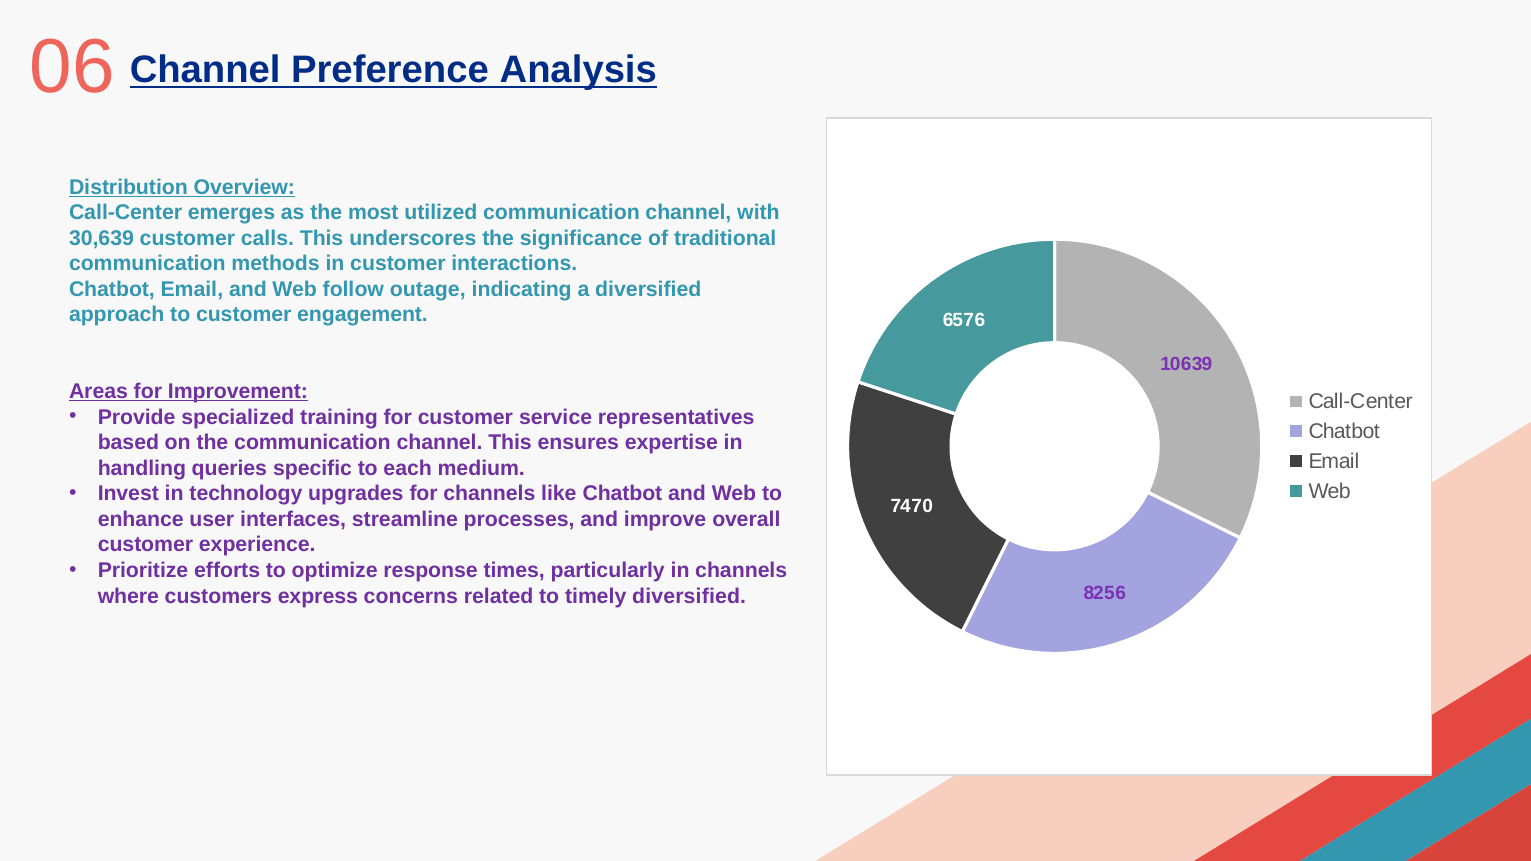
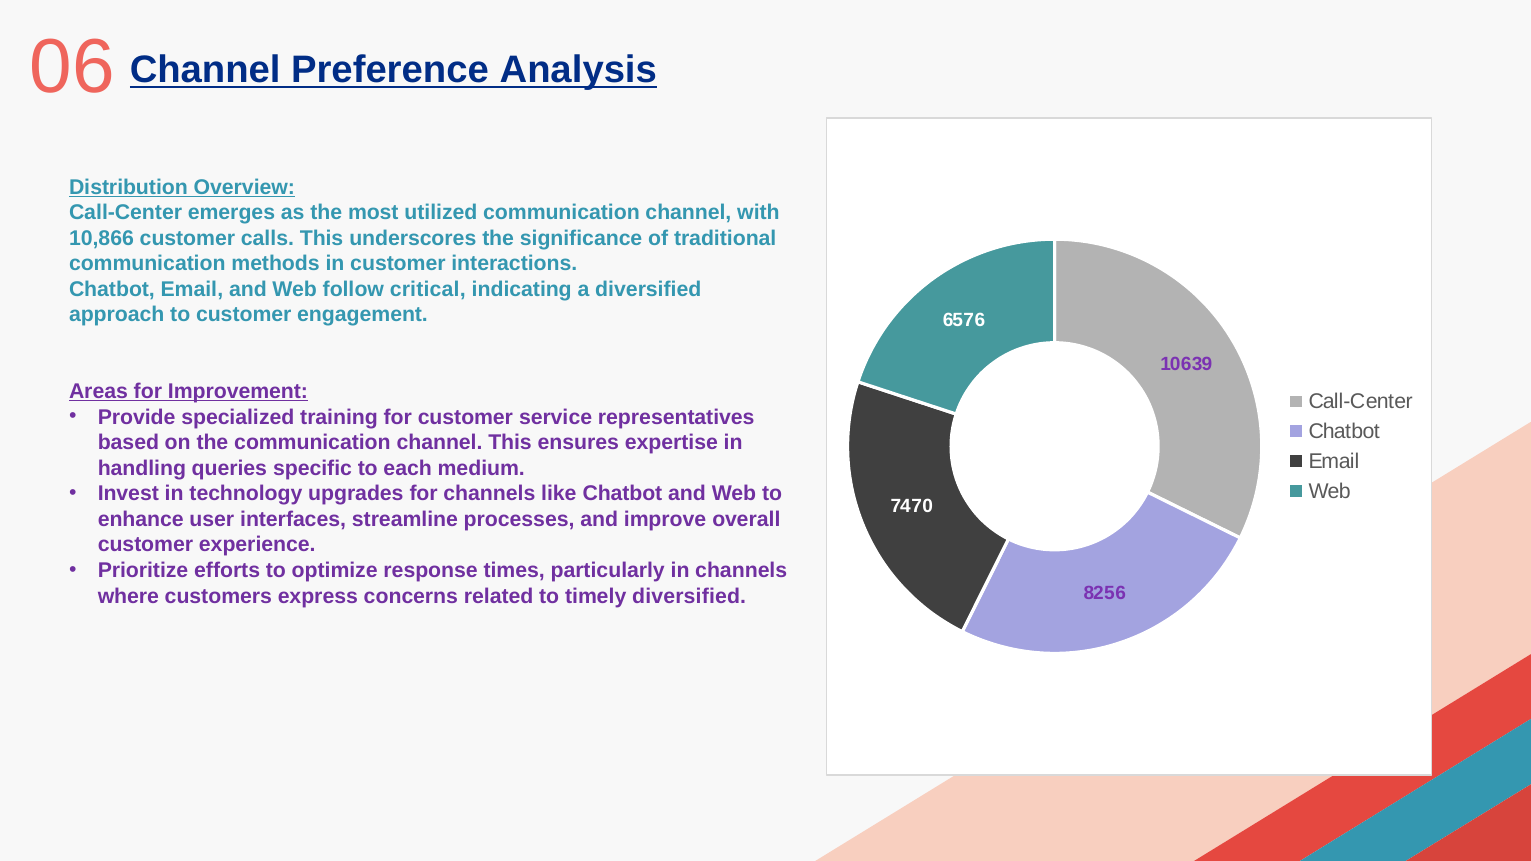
30,639: 30,639 -> 10,866
outage: outage -> critical
